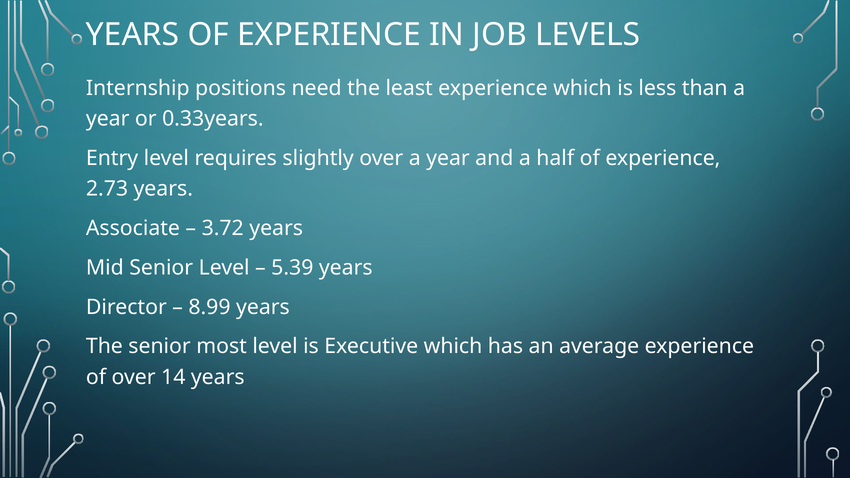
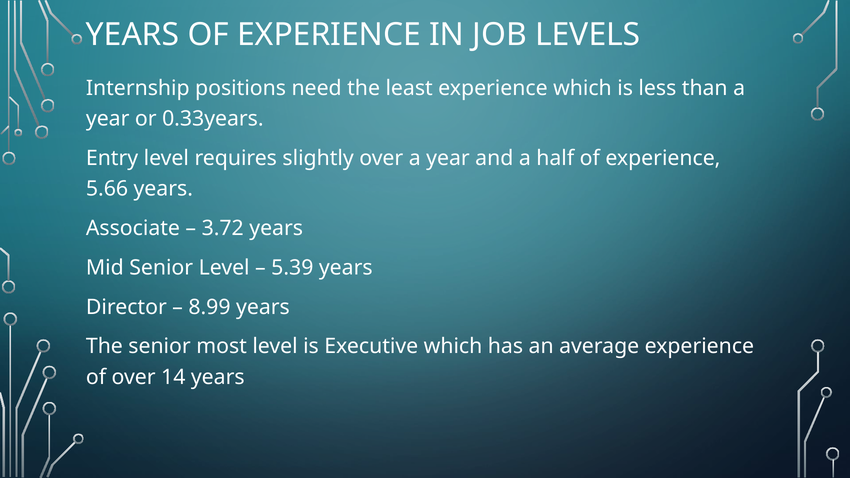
2.73: 2.73 -> 5.66
